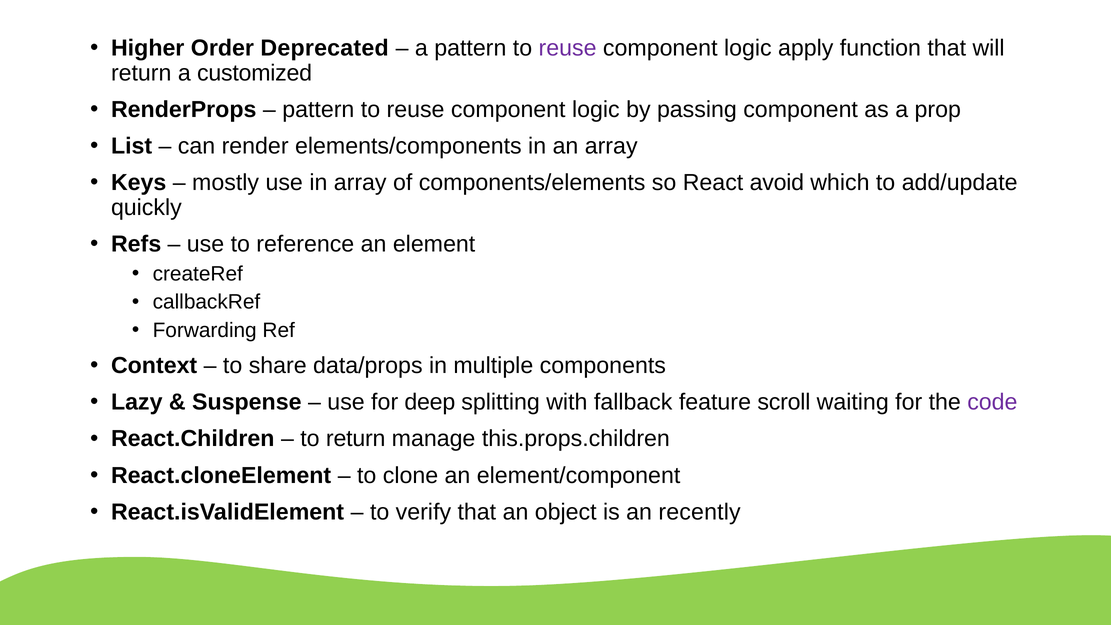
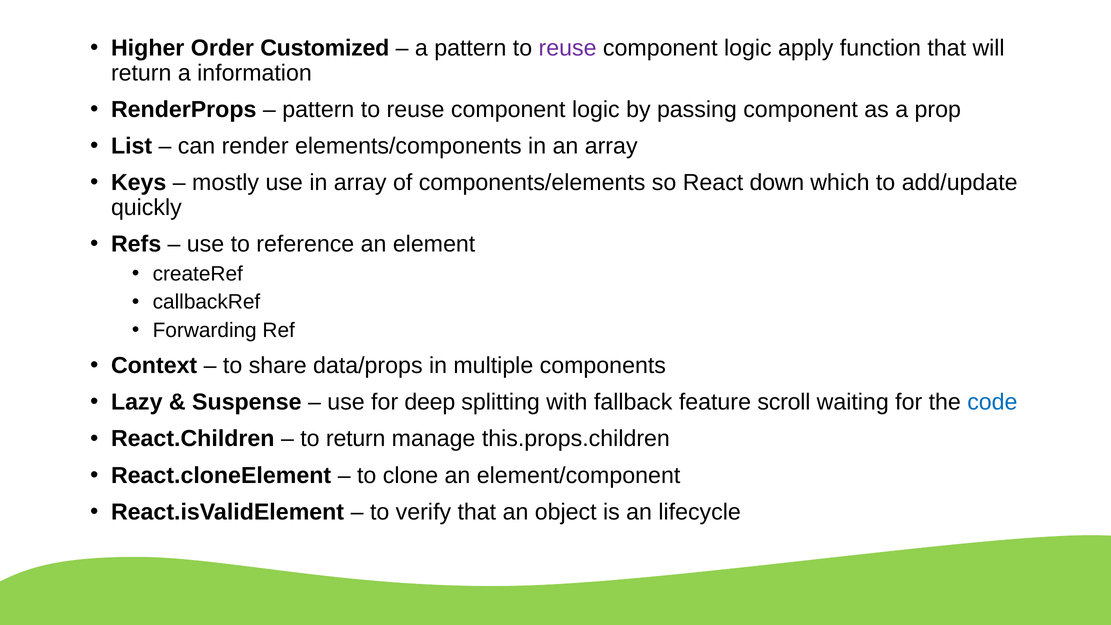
Deprecated: Deprecated -> Customized
customized: customized -> information
avoid: avoid -> down
code colour: purple -> blue
recently: recently -> lifecycle
